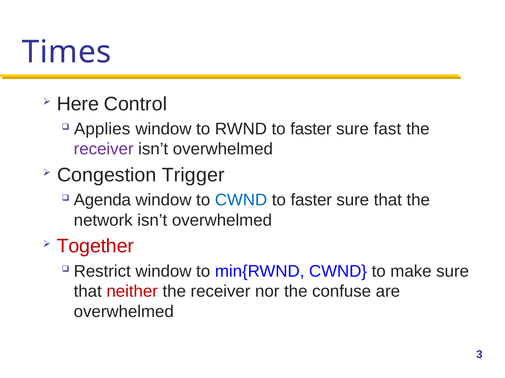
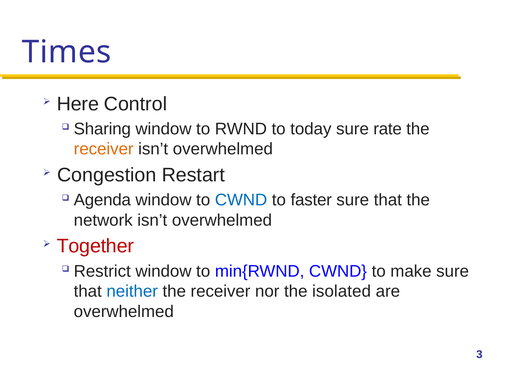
Applies: Applies -> Sharing
RWND to faster: faster -> today
fast: fast -> rate
receiver at (104, 149) colour: purple -> orange
Trigger: Trigger -> Restart
neither colour: red -> blue
confuse: confuse -> isolated
